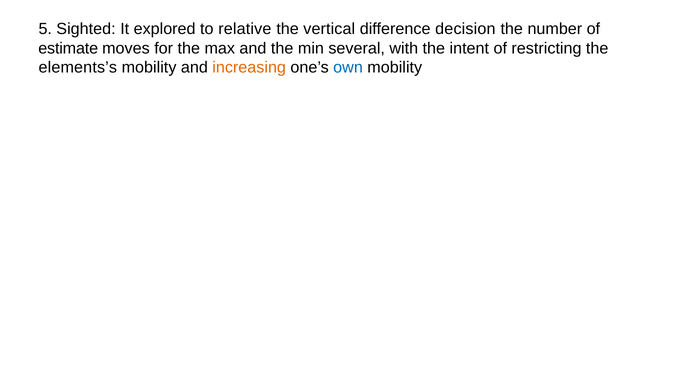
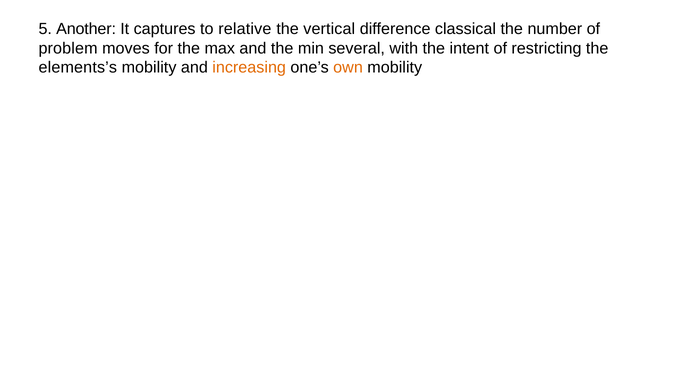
Sighted: Sighted -> Another
explored: explored -> captures
decision: decision -> classical
estimate: estimate -> problem
own colour: blue -> orange
